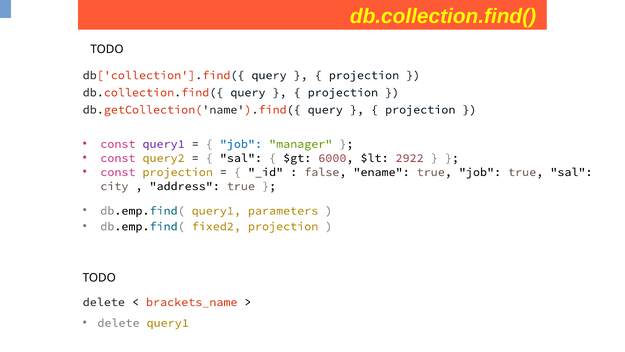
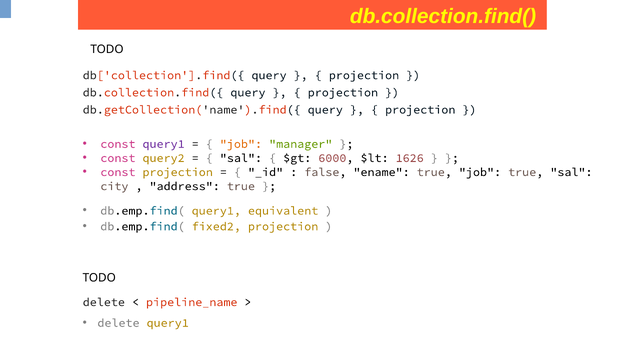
job at (241, 144) colour: blue -> orange
2922: 2922 -> 1626
parameters: parameters -> equivalent
brackets_name: brackets_name -> pipeline_name
